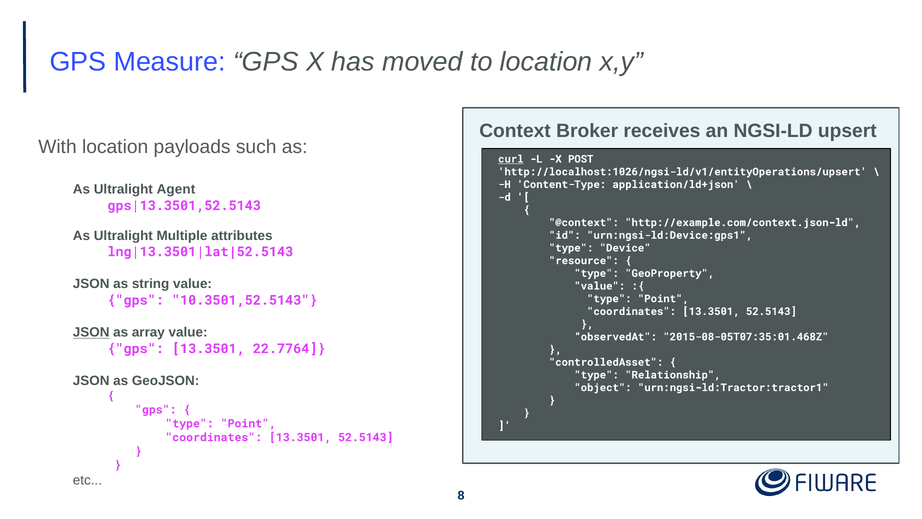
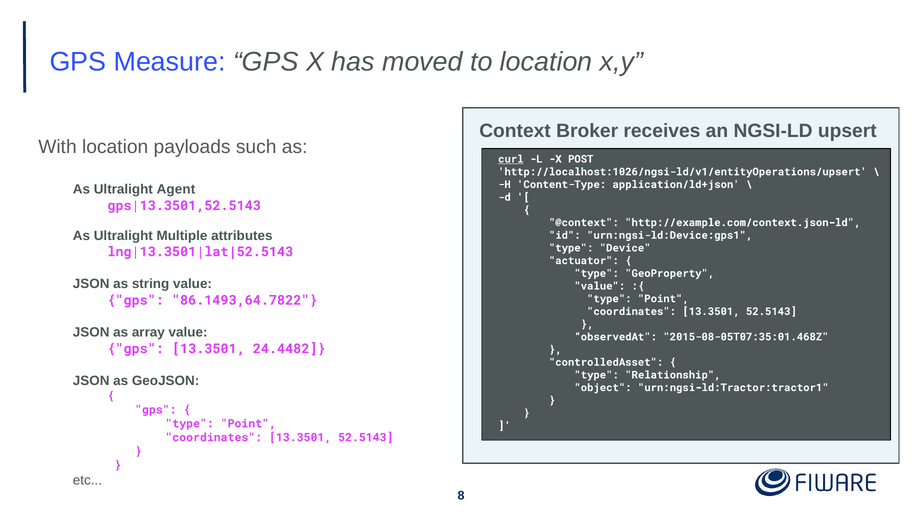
resource: resource -> actuator
10.3501,52.5143: 10.3501,52.5143 -> 86.1493,64.7822
JSON at (91, 332) underline: present -> none
22.7764: 22.7764 -> 24.4482
